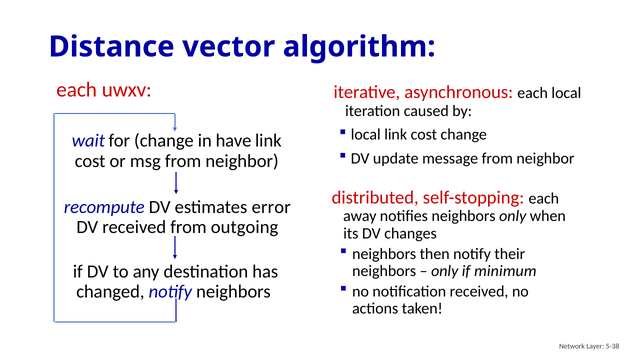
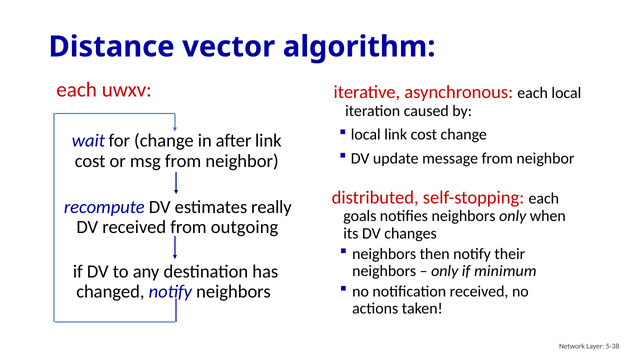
have: have -> after
error: error -> really
away: away -> goals
